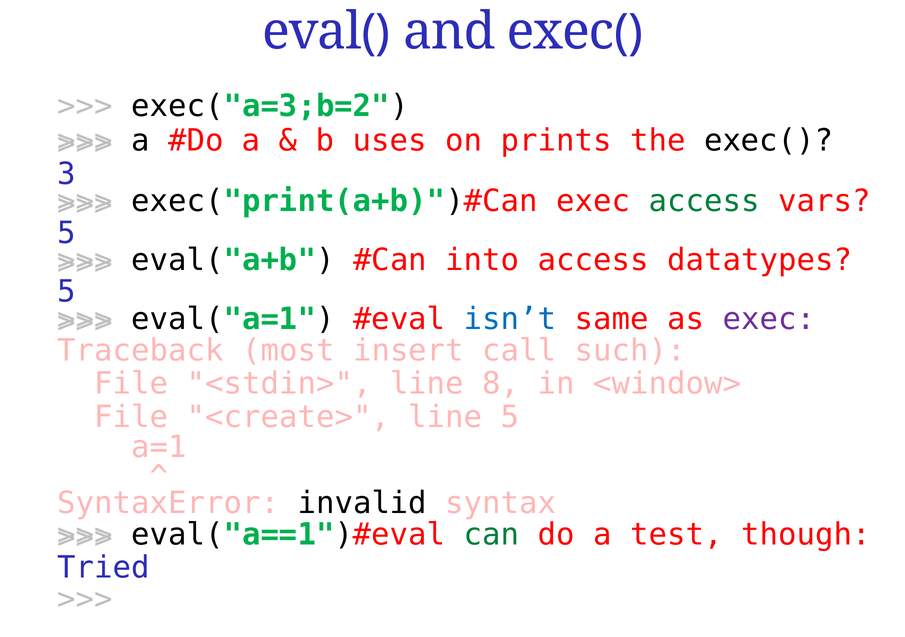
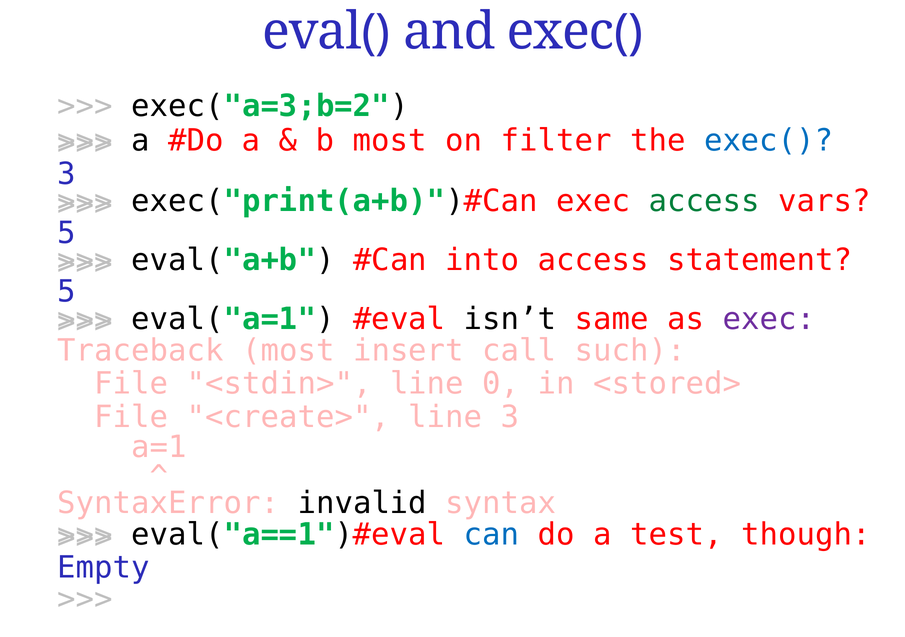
b uses: uses -> most
prints: prints -> filter
exec( at (769, 141) colour: black -> blue
datatypes: datatypes -> statement
isn’t colour: blue -> black
8: 8 -> 0
<window>: <window> -> <stored>
line 5: 5 -> 3
can colour: green -> blue
Tried: Tried -> Empty
